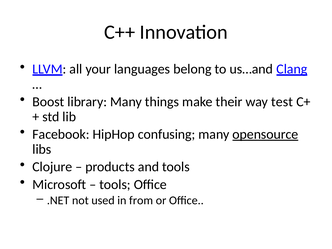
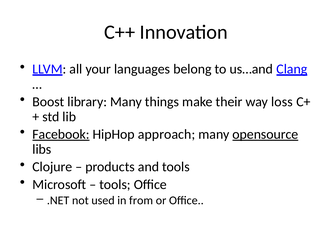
test: test -> loss
Facebook underline: none -> present
confusing: confusing -> approach
